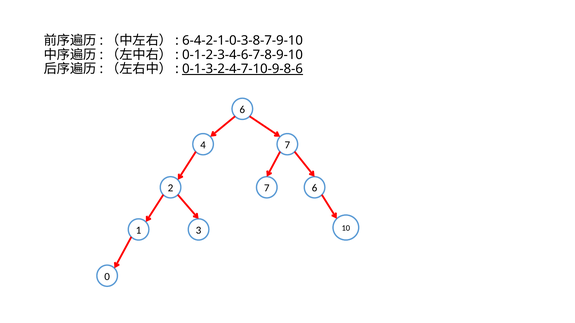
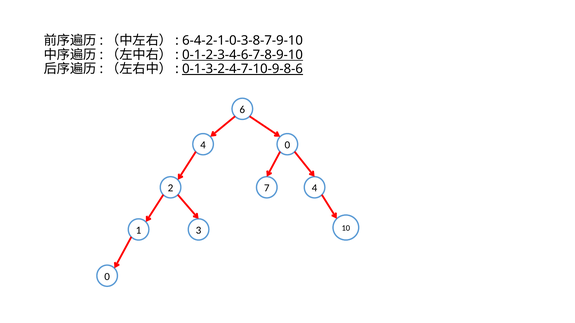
0-1-2-3-4-6-7-8-9-10 underline: none -> present
4 7: 7 -> 0
7 6: 6 -> 4
